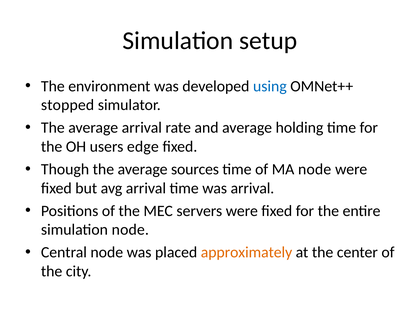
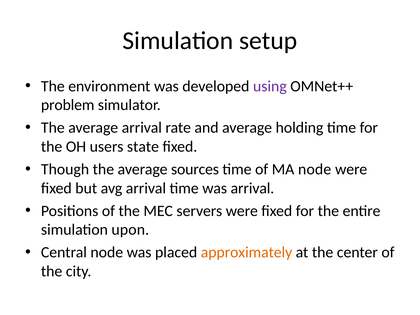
using colour: blue -> purple
stopped: stopped -> problem
edge: edge -> state
simulation node: node -> upon
